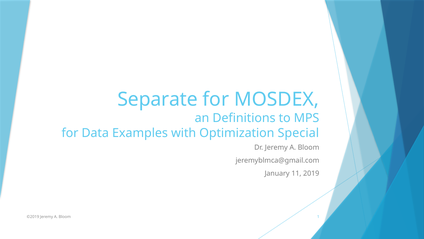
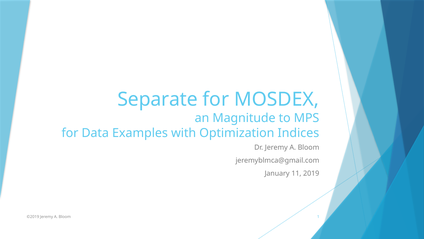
Definitions: Definitions -> Magnitude
Special: Special -> Indices
